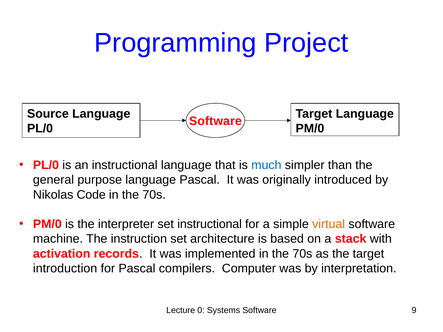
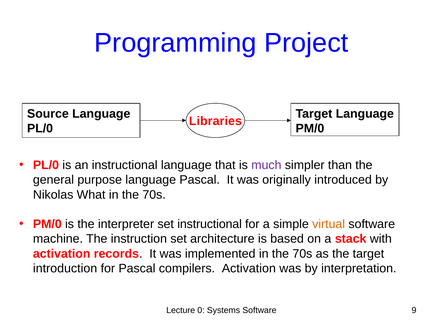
Software at (215, 121): Software -> Libraries
much colour: blue -> purple
Code: Code -> What
compilers Computer: Computer -> Activation
